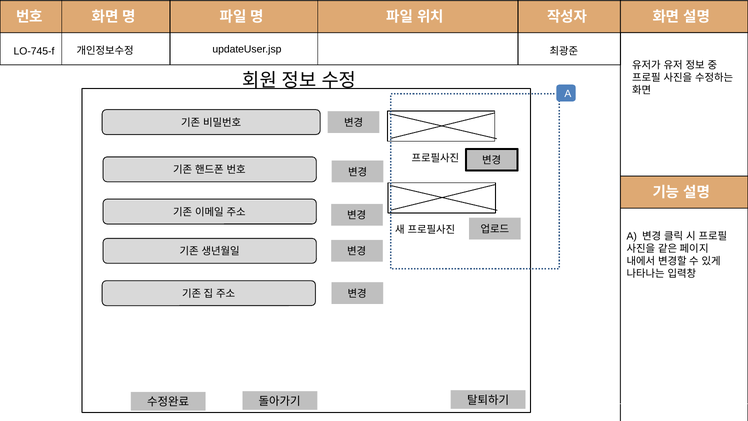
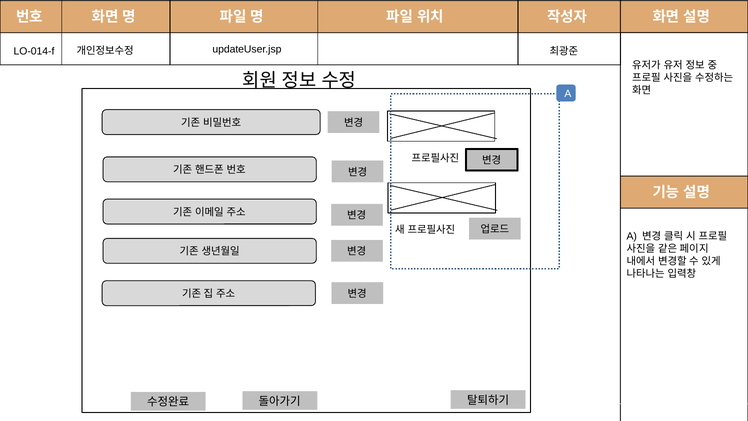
LO-745-f: LO-745-f -> LO-014-f
